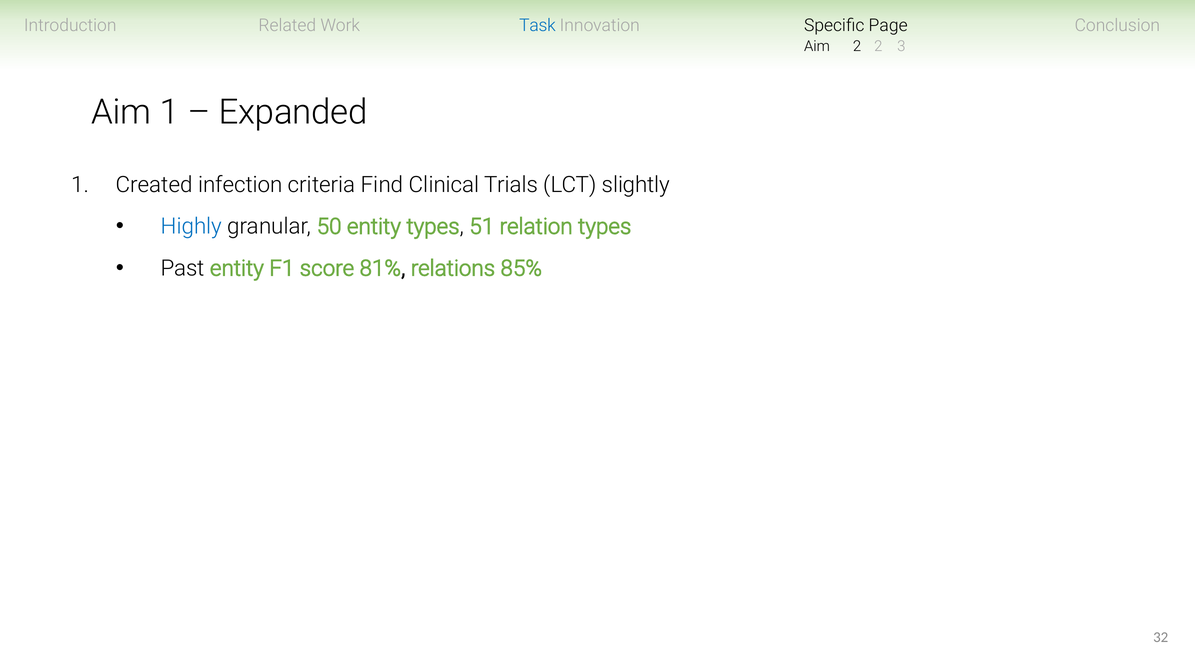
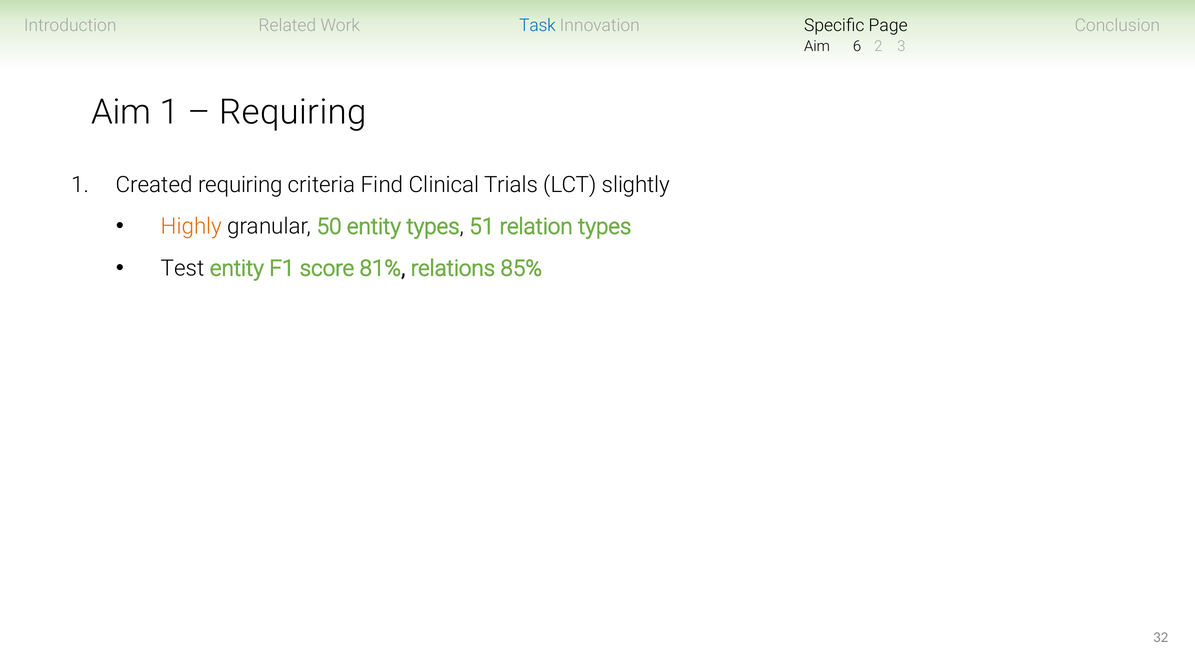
Aim 2: 2 -> 6
Expanded at (293, 112): Expanded -> Requiring
Created infection: infection -> requiring
Highly colour: blue -> orange
Past: Past -> Test
